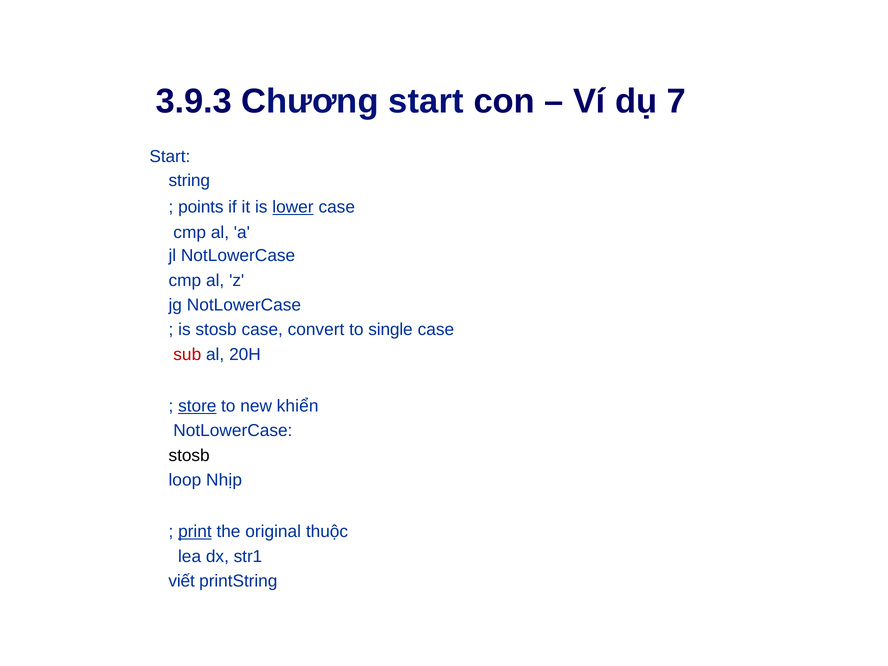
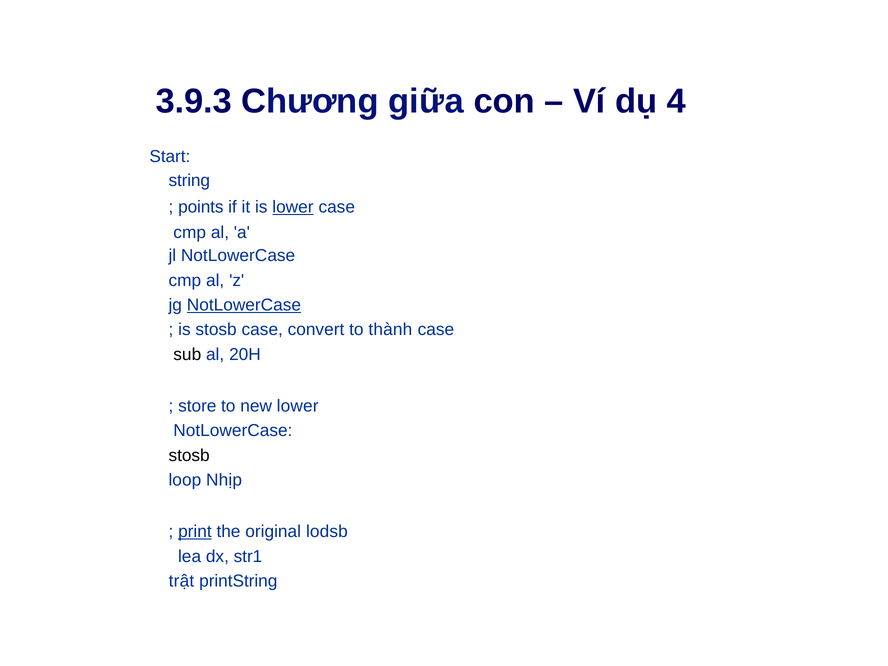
Chương start: start -> giữa
7: 7 -> 4
NotLowerCase at (244, 305) underline: none -> present
single: single -> thành
sub colour: red -> black
store underline: present -> none
new khiển: khiển -> lower
thuộc: thuộc -> lodsb
viết: viết -> trật
